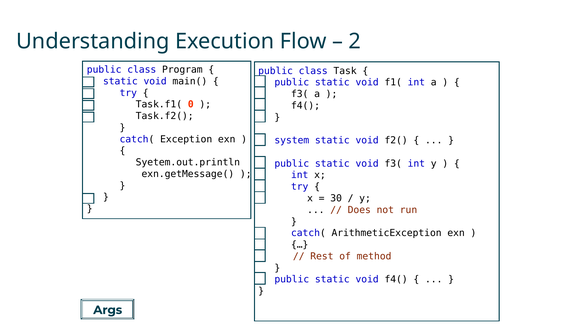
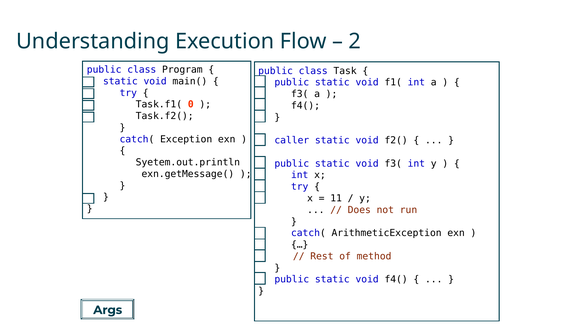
system: system -> caller
30: 30 -> 11
